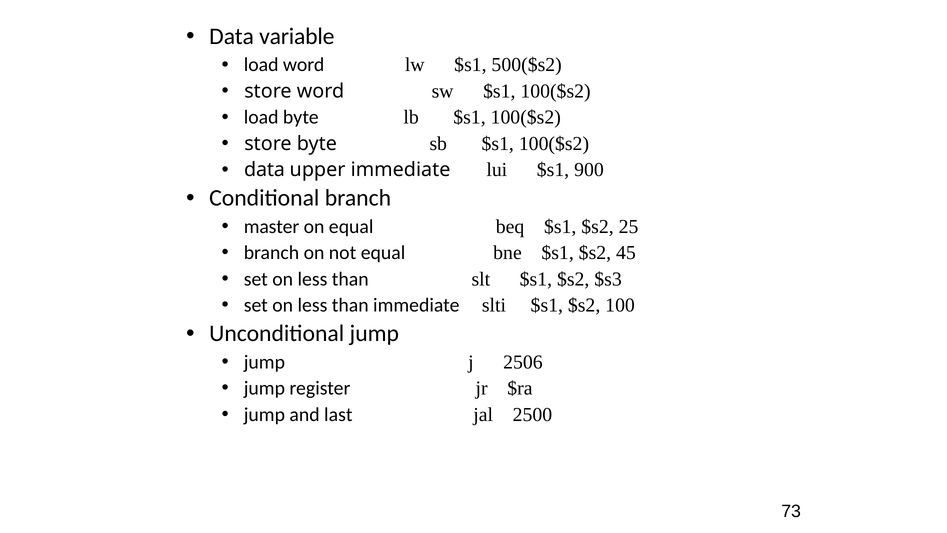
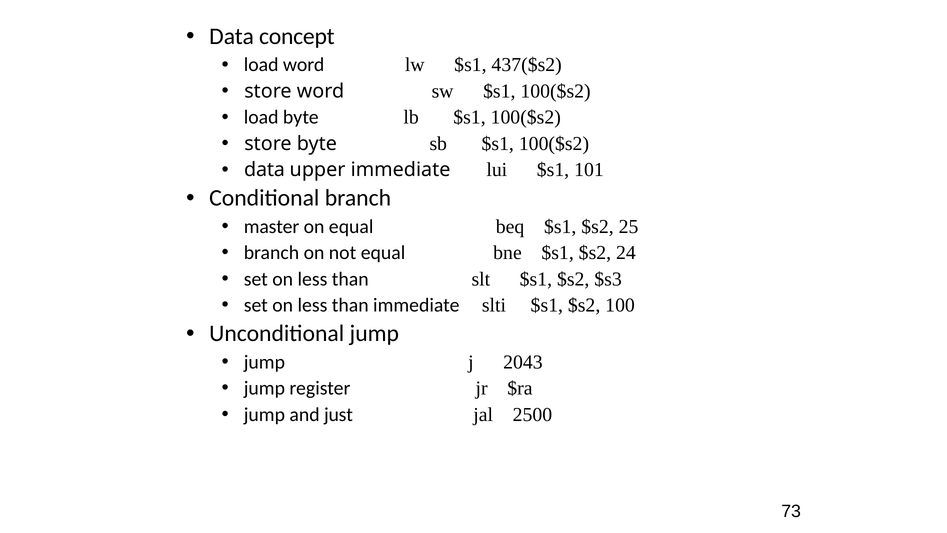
variable: variable -> concept
500($s2: 500($s2 -> 437($s2
900: 900 -> 101
45: 45 -> 24
2506: 2506 -> 2043
last: last -> just
